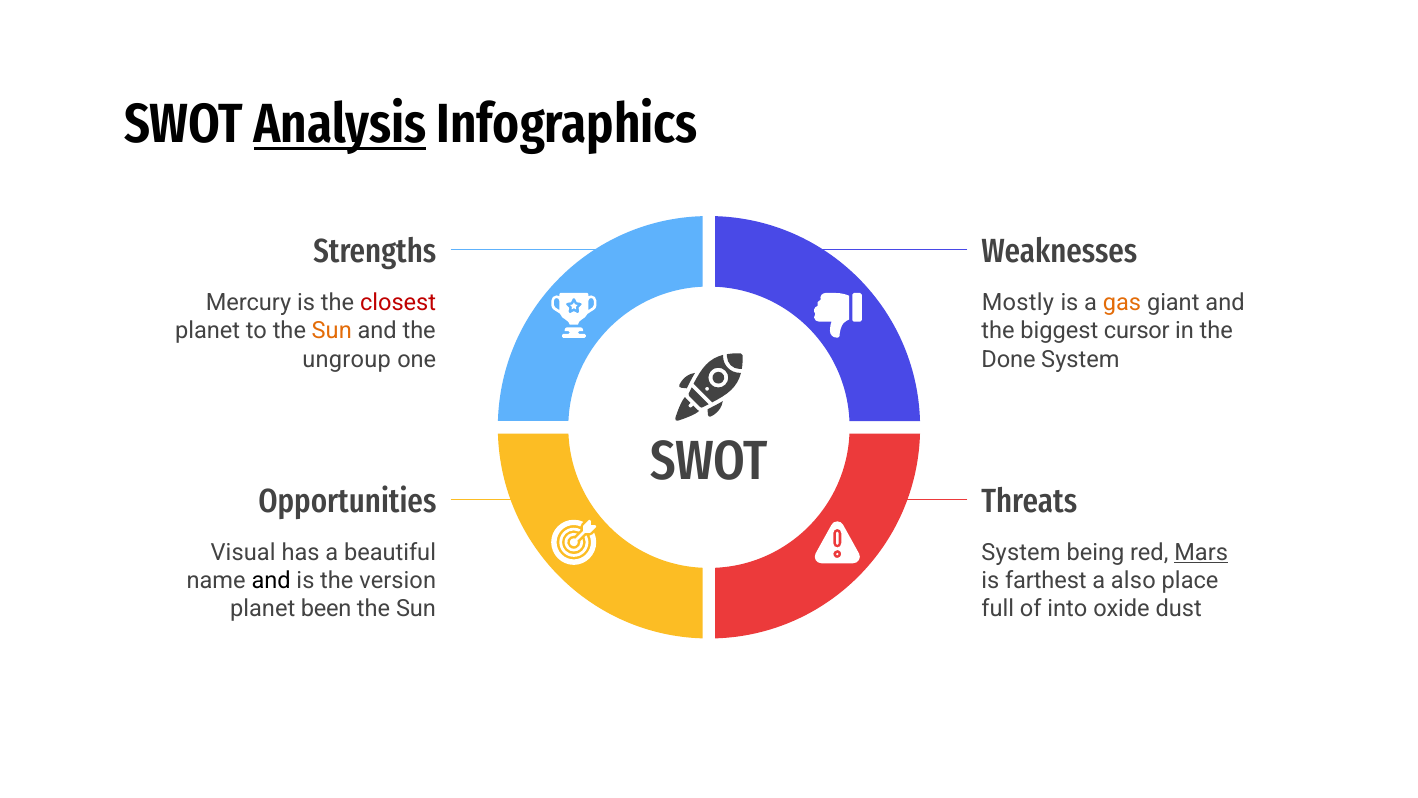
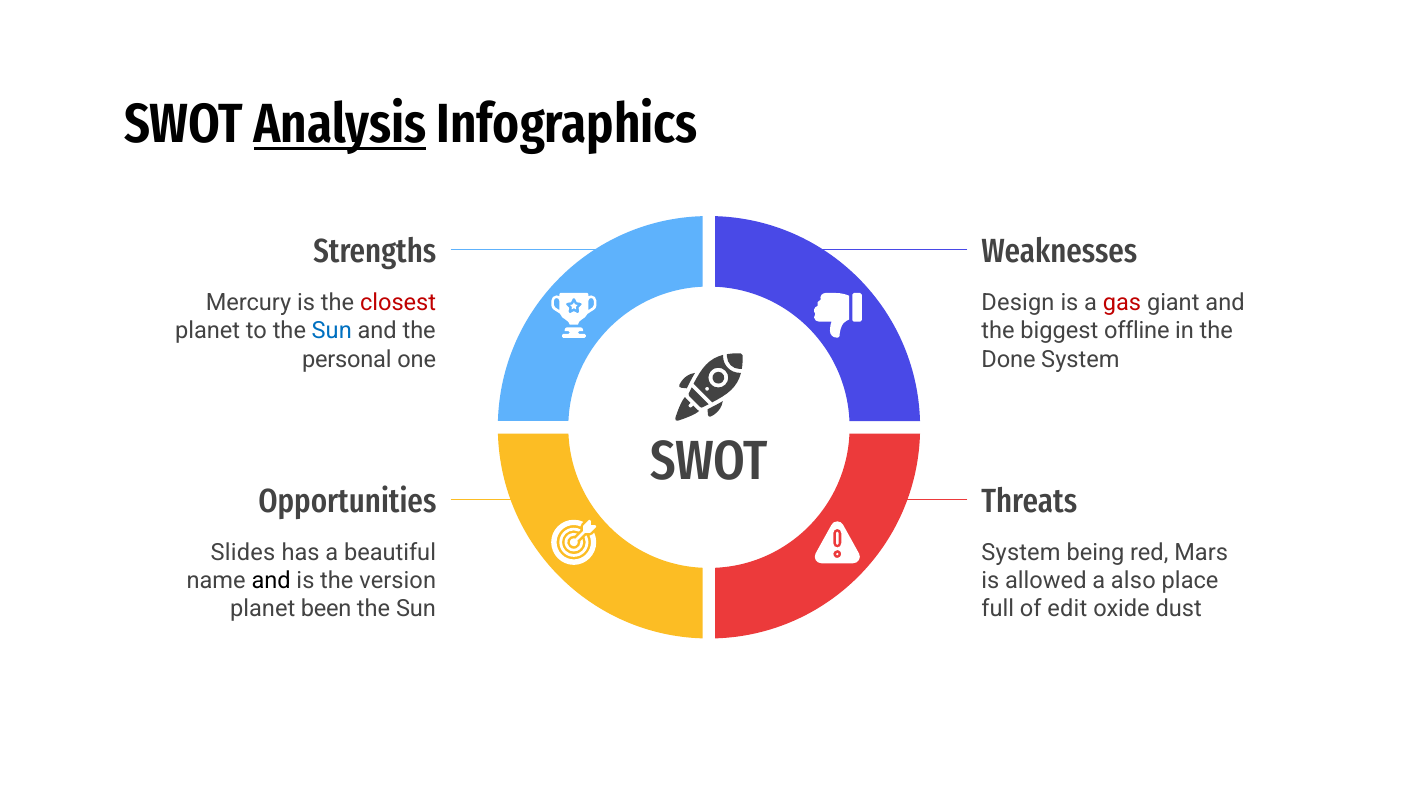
Mostly: Mostly -> Design
gas colour: orange -> red
Sun at (332, 331) colour: orange -> blue
cursor: cursor -> offline
ungroup: ungroup -> personal
Visual: Visual -> Slides
Mars underline: present -> none
farthest: farthest -> allowed
into: into -> edit
